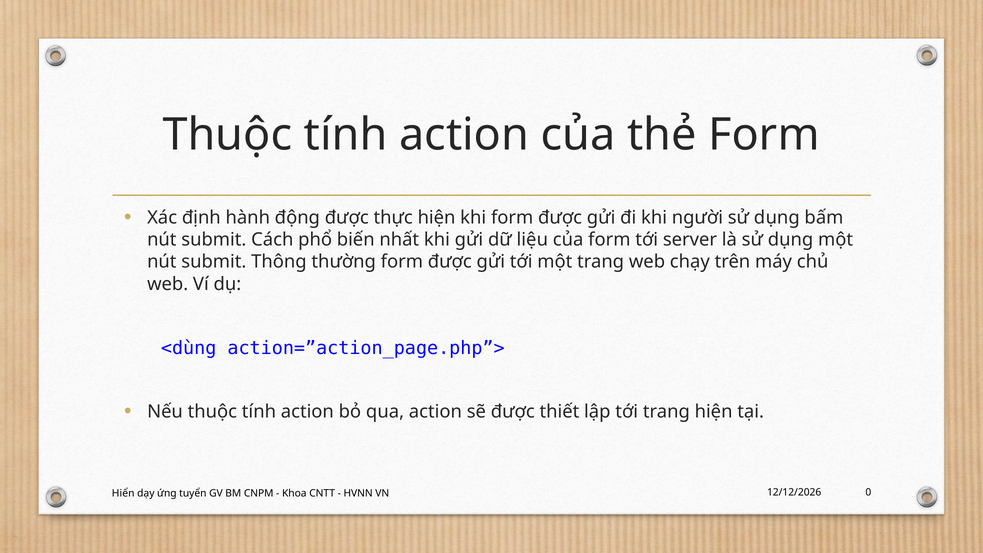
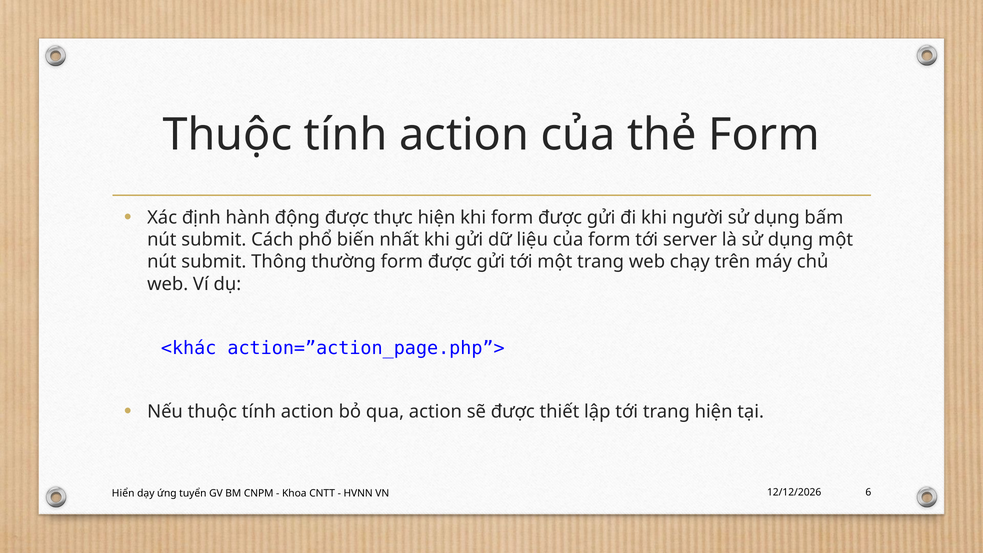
<dùng: <dùng -> <khác
0: 0 -> 6
